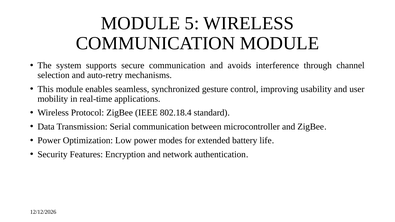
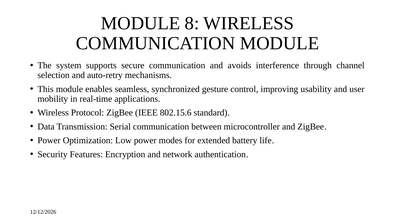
5: 5 -> 8
802.18.4: 802.18.4 -> 802.15.6
